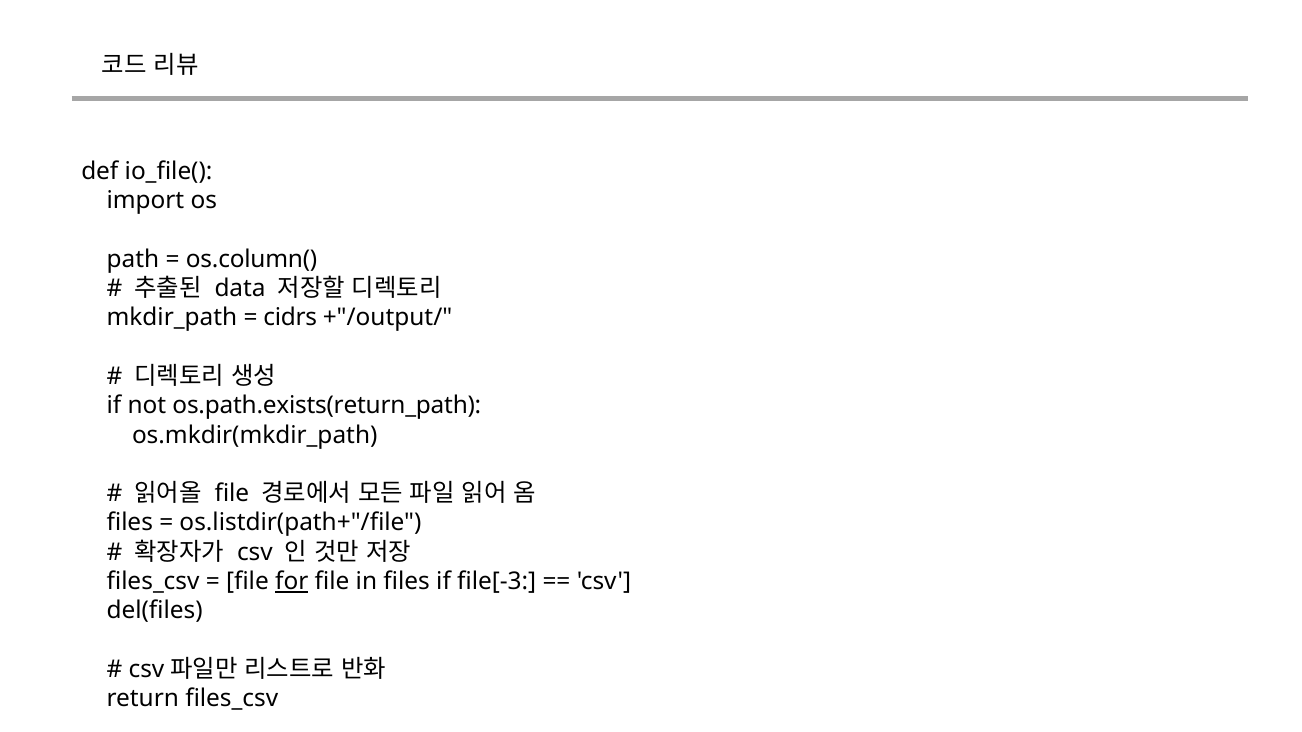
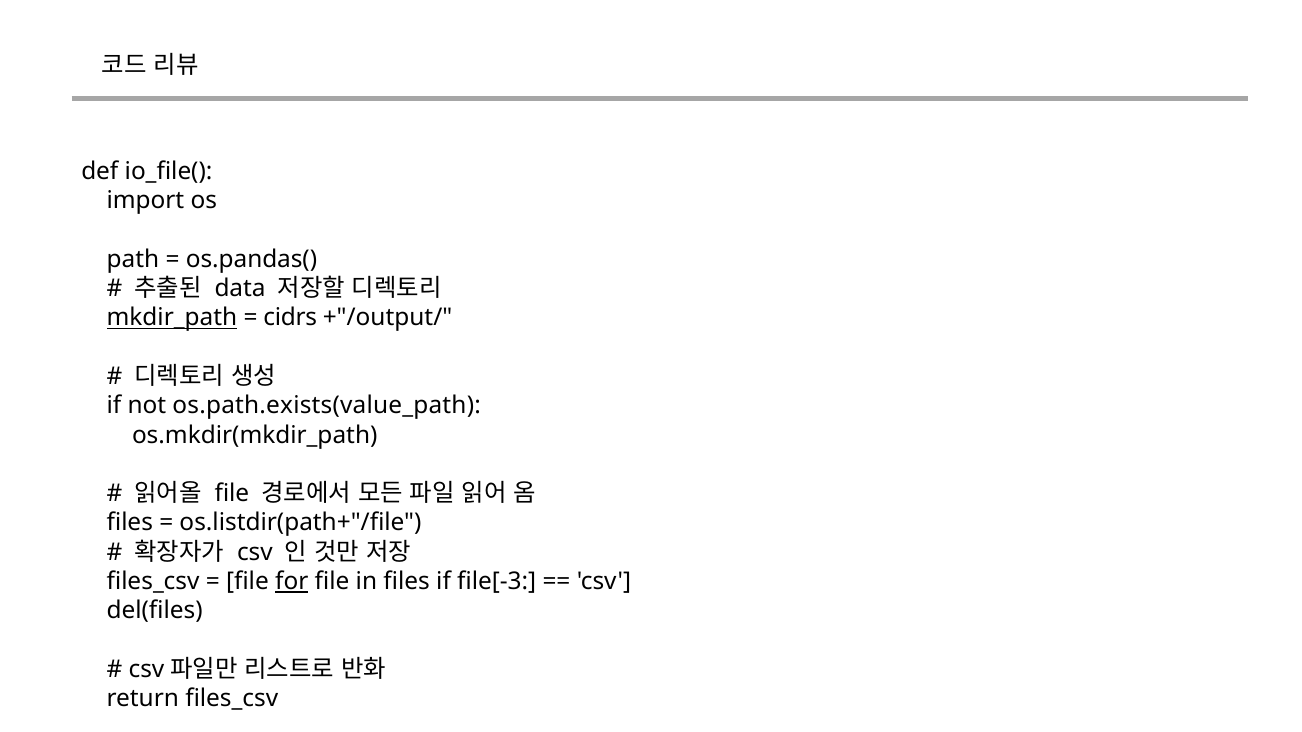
os.column(: os.column( -> os.pandas(
mkdir_path underline: none -> present
os.path.exists(return_path: os.path.exists(return_path -> os.path.exists(value_path
